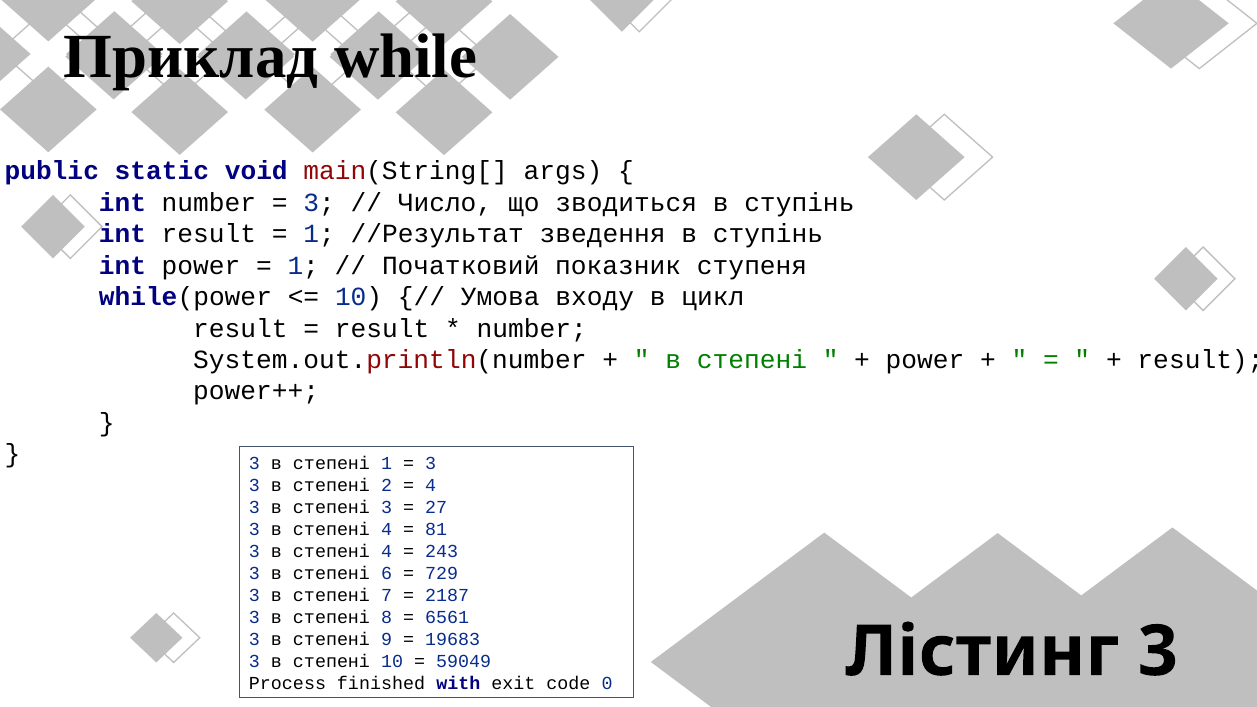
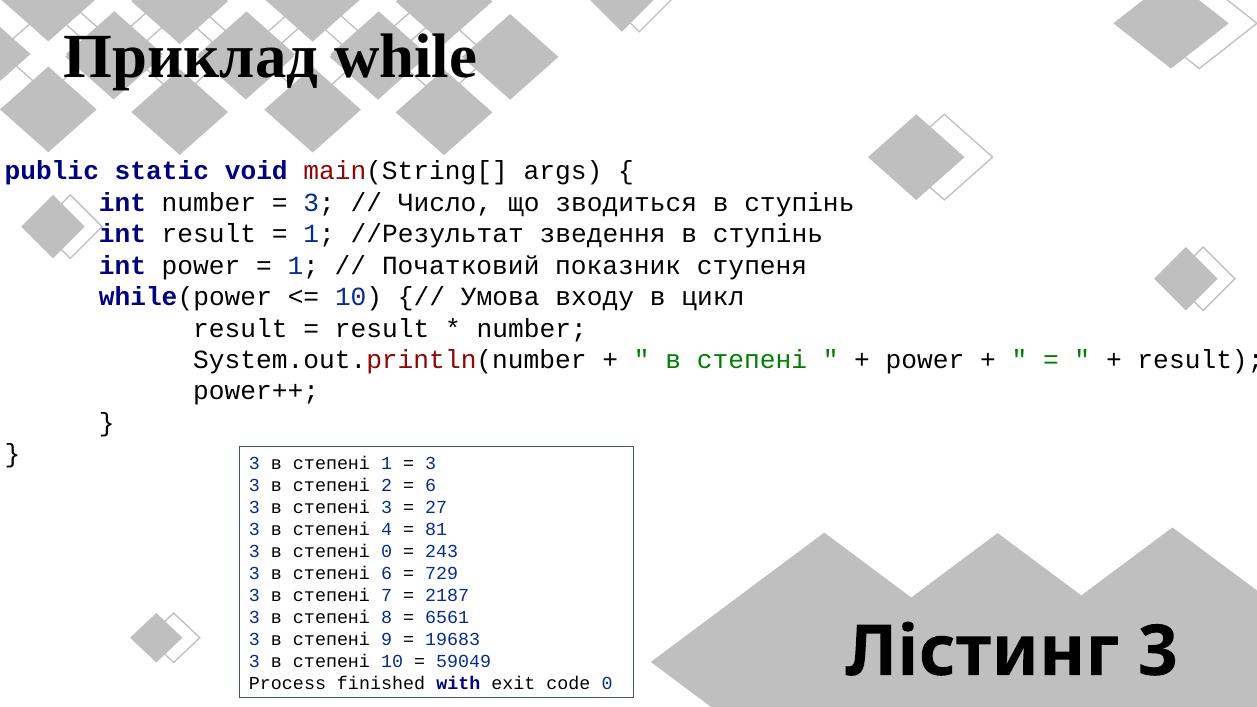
4 at (431, 485): 4 -> 6
4 at (387, 551): 4 -> 0
